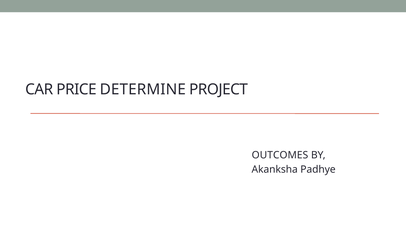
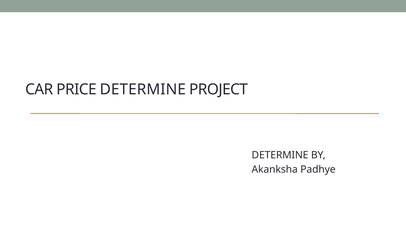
OUTCOMES at (280, 155): OUTCOMES -> DETERMINE
